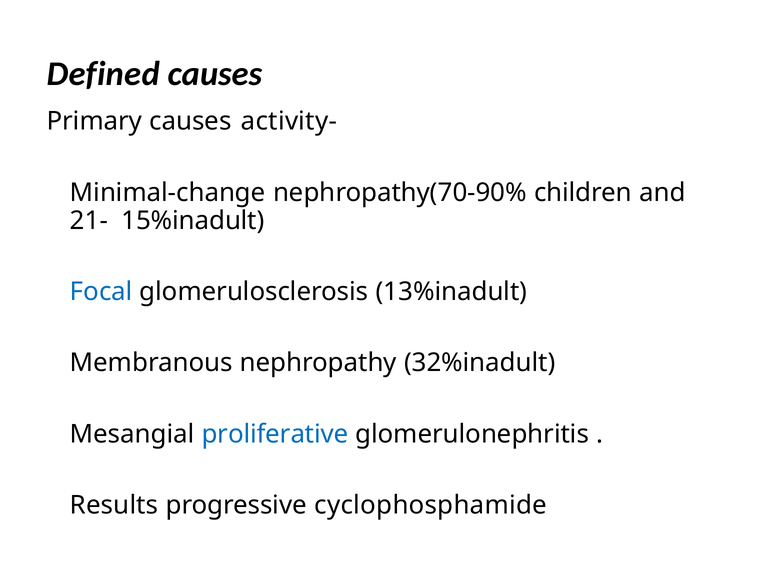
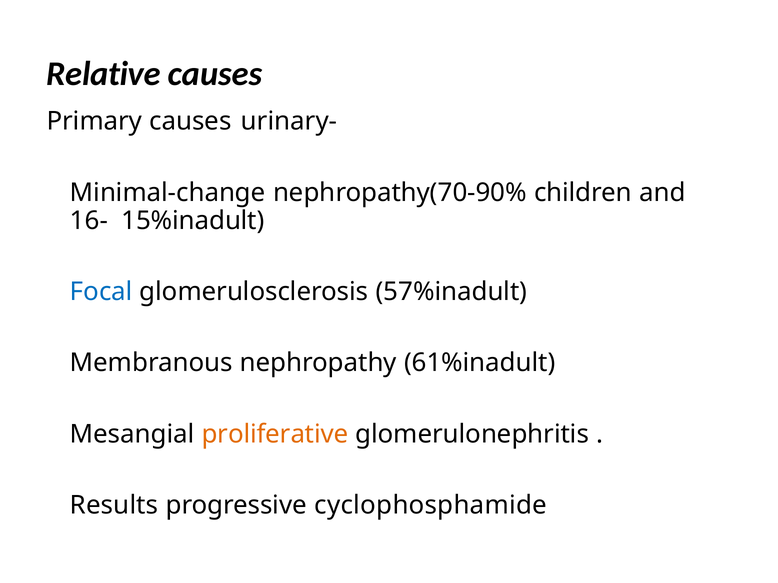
Defined: Defined -> Relative
activity-: activity- -> urinary-
21-: 21- -> 16-
13%inadult: 13%inadult -> 57%inadult
32%inadult: 32%inadult -> 61%inadult
proliferative colour: blue -> orange
